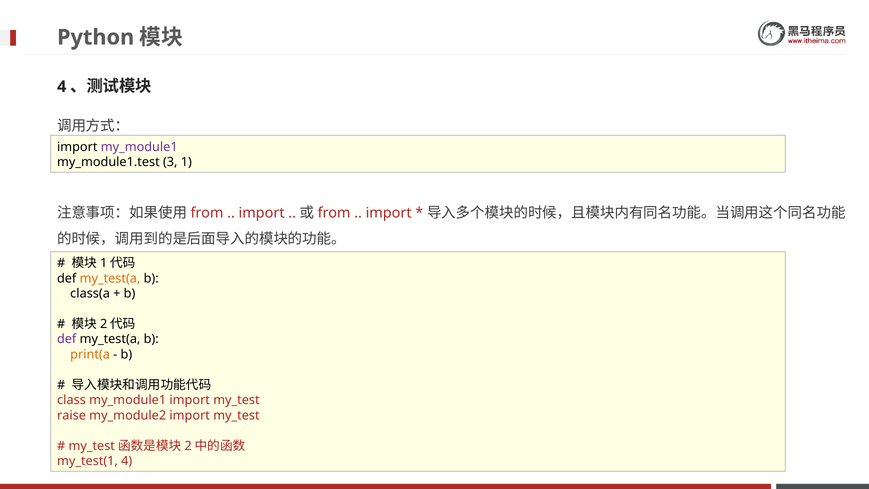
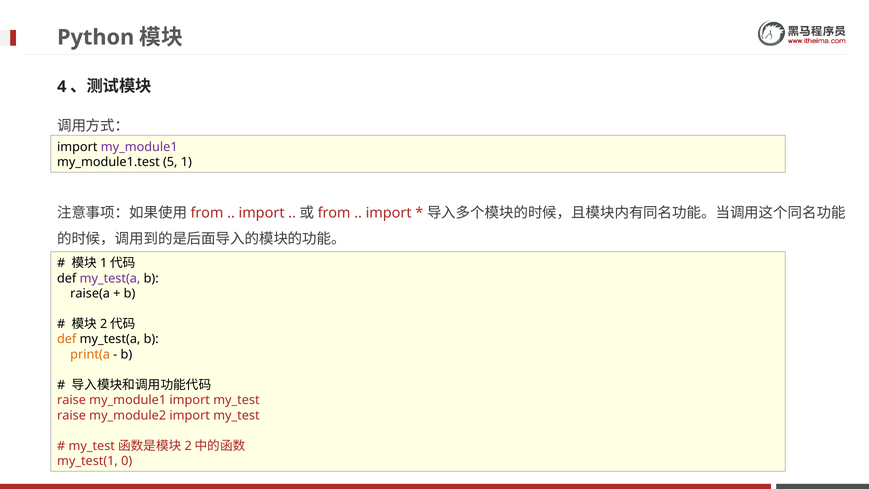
3: 3 -> 5
my_test(a at (110, 278) colour: orange -> purple
class(a: class(a -> raise(a
def at (67, 339) colour: purple -> orange
class at (72, 400): class -> raise
my_test(1 4: 4 -> 0
